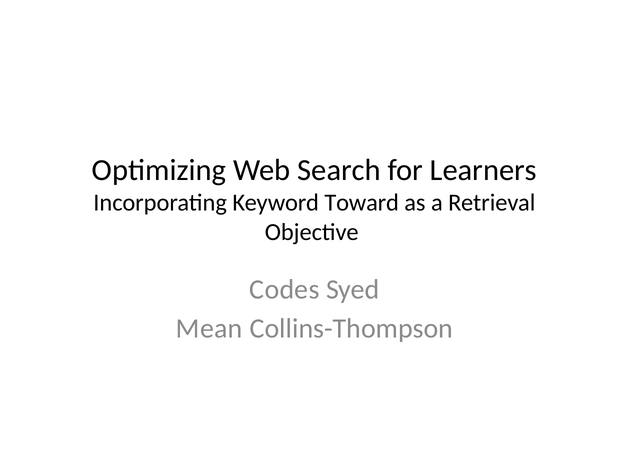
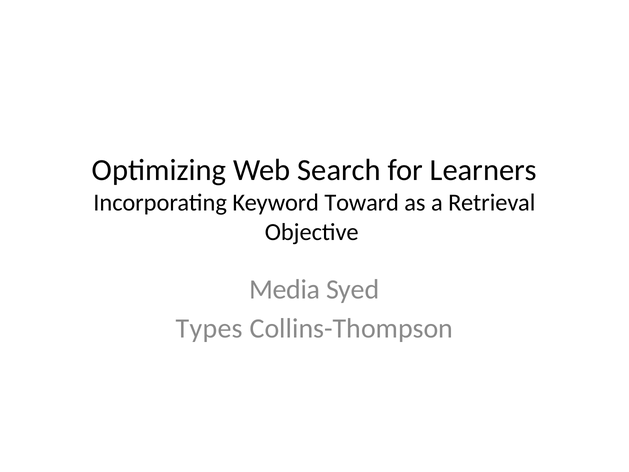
Codes: Codes -> Media
Mean: Mean -> Types
